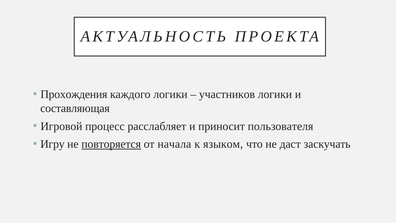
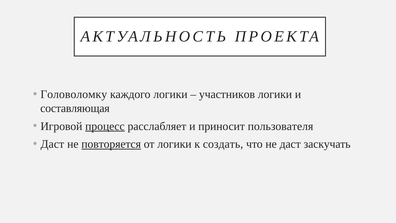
Прохождения: Прохождения -> Головоломку
процесс underline: none -> present
Игру at (52, 144): Игру -> Даст
от начала: начала -> логики
языком: языком -> создать
